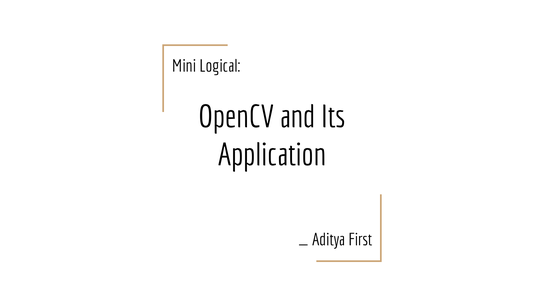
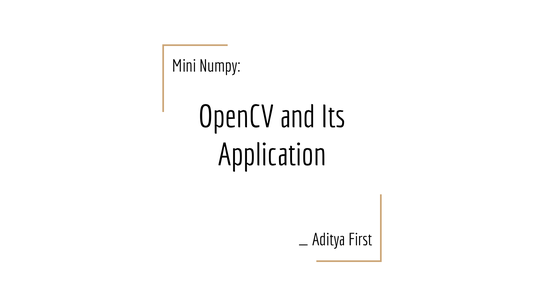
Logical: Logical -> Numpy
